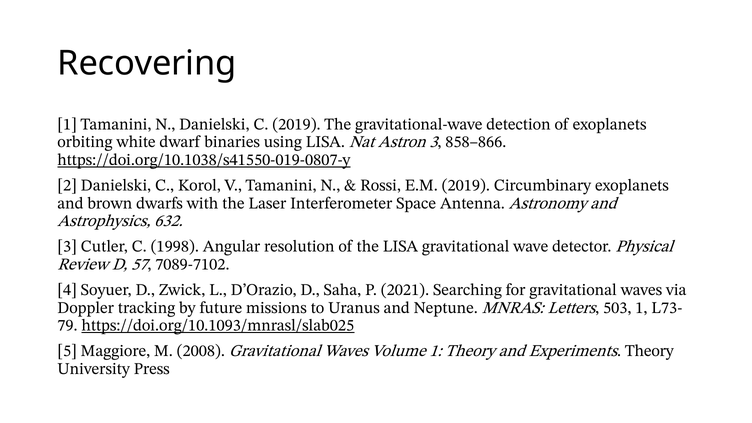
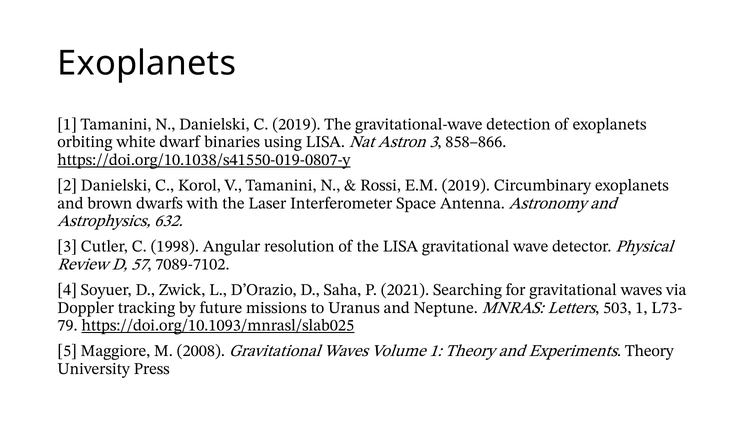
Recovering at (147, 63): Recovering -> Exoplanets
